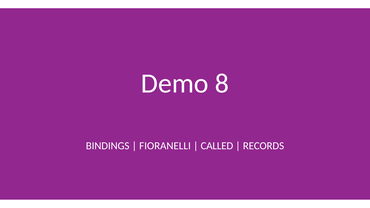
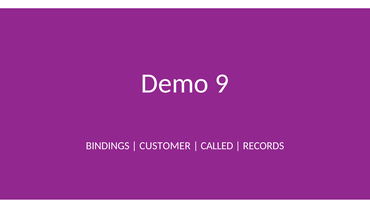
8: 8 -> 9
FIORANELLI: FIORANELLI -> CUSTOMER
